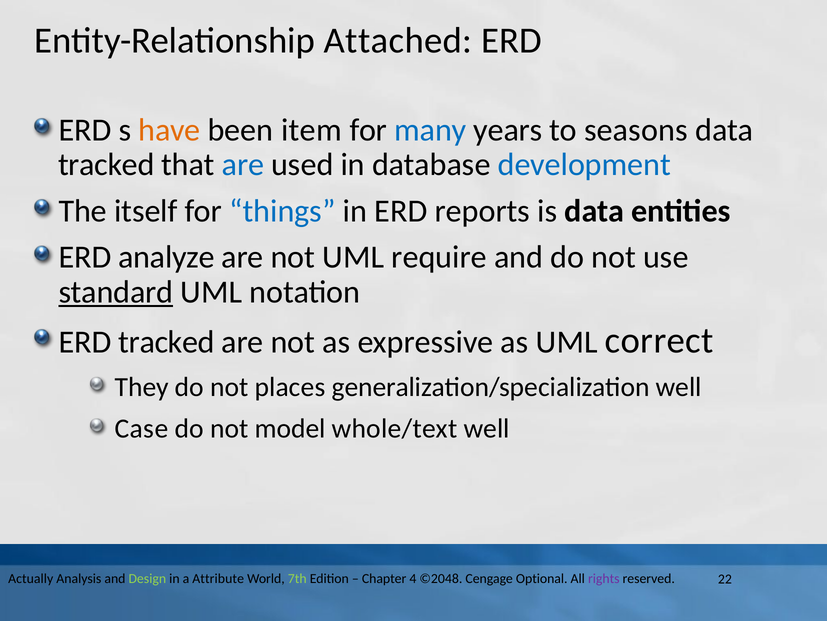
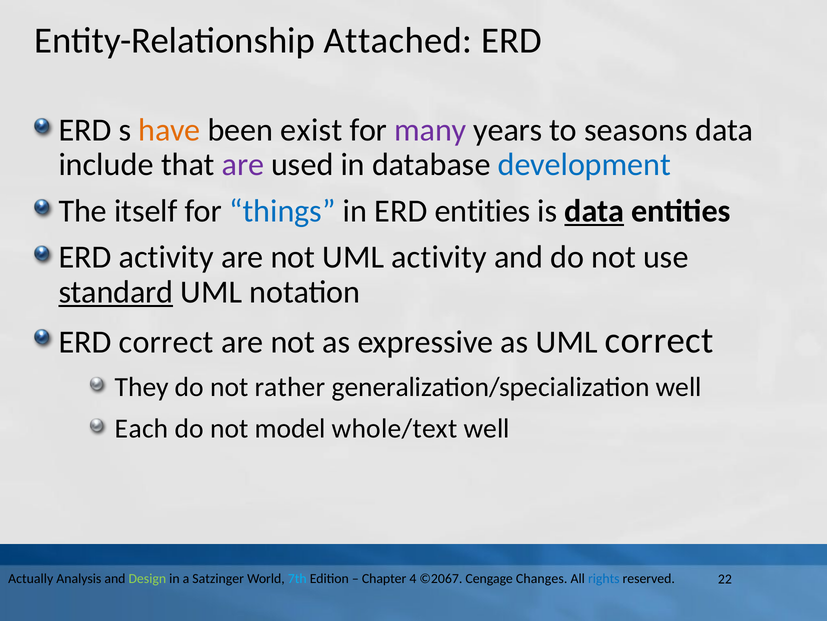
item: item -> exist
many colour: blue -> purple
tracked at (106, 165): tracked -> include
are at (243, 165) colour: blue -> purple
D reports: reports -> entities
data at (594, 211) underline: none -> present
D analyze: analyze -> activity
L require: require -> activity
D tracked: tracked -> correct
places: places -> rather
Case: Case -> Each
Attribute: Attribute -> Satzinger
7th colour: light green -> light blue
©2048: ©2048 -> ©2067
Optional: Optional -> Changes
rights colour: purple -> blue
